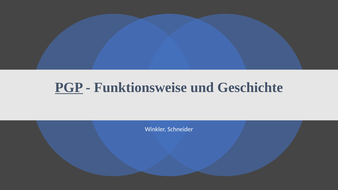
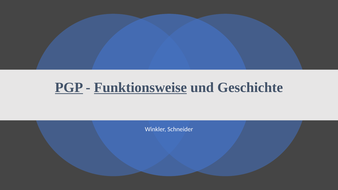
Funktionsweise underline: none -> present
